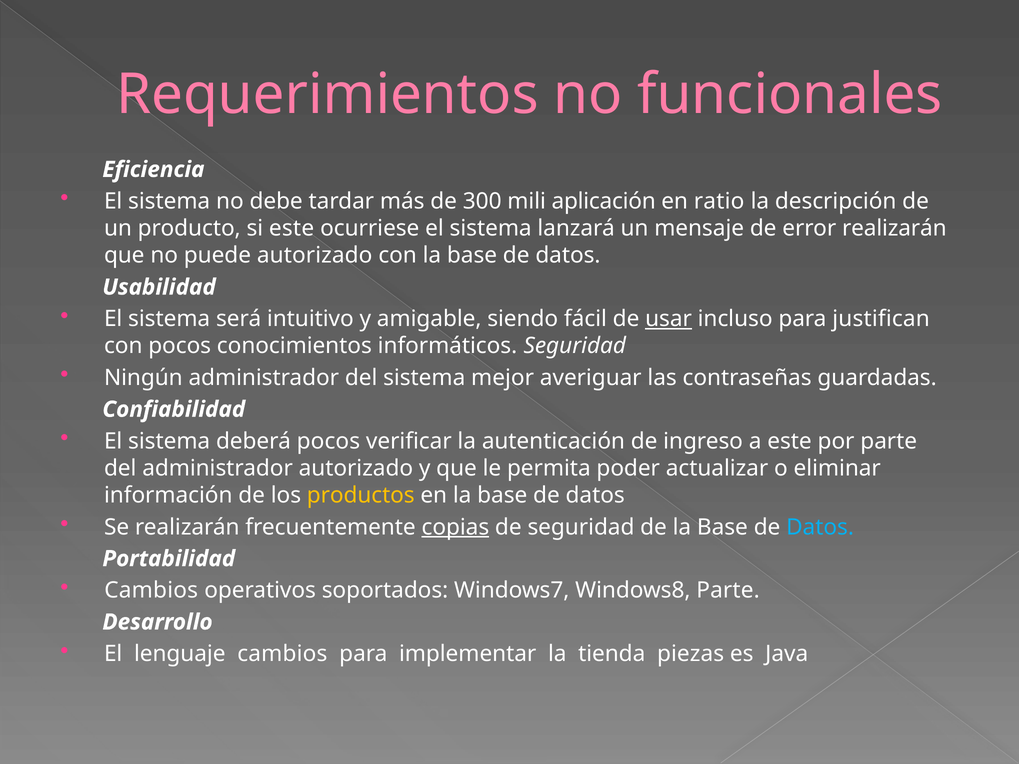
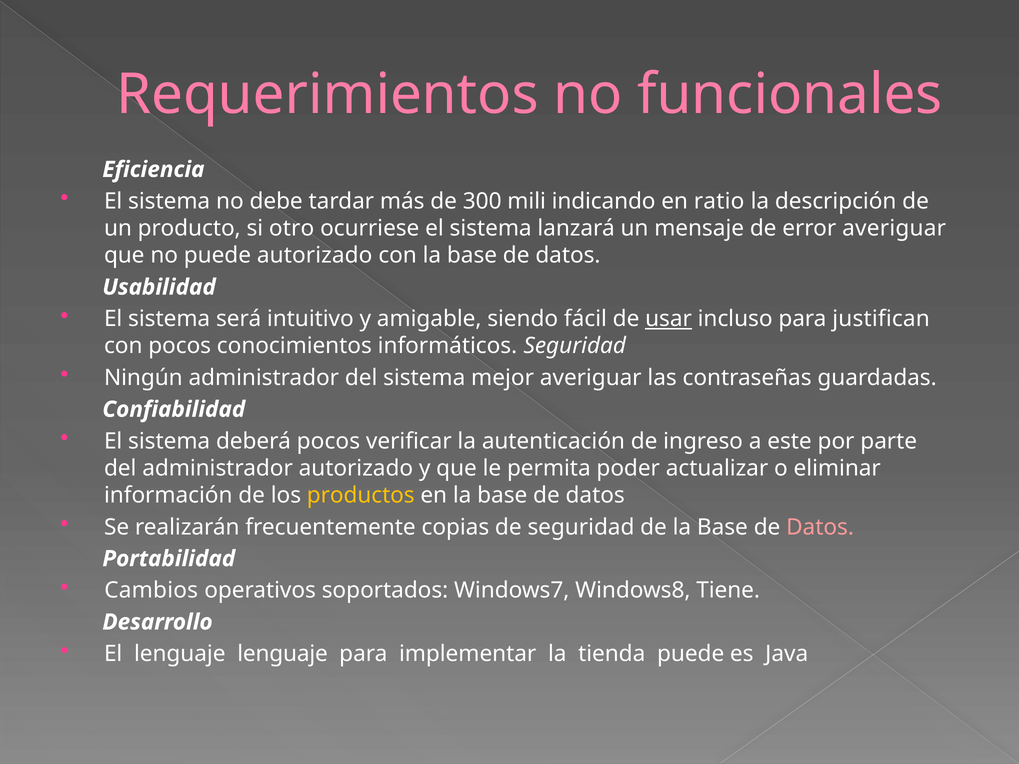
aplicación: aplicación -> indicando
si este: este -> otro
error realizarán: realizarán -> averiguar
copias underline: present -> none
Datos at (820, 527) colour: light blue -> pink
Windows8 Parte: Parte -> Tiene
lenguaje cambios: cambios -> lenguaje
tienda piezas: piezas -> puede
